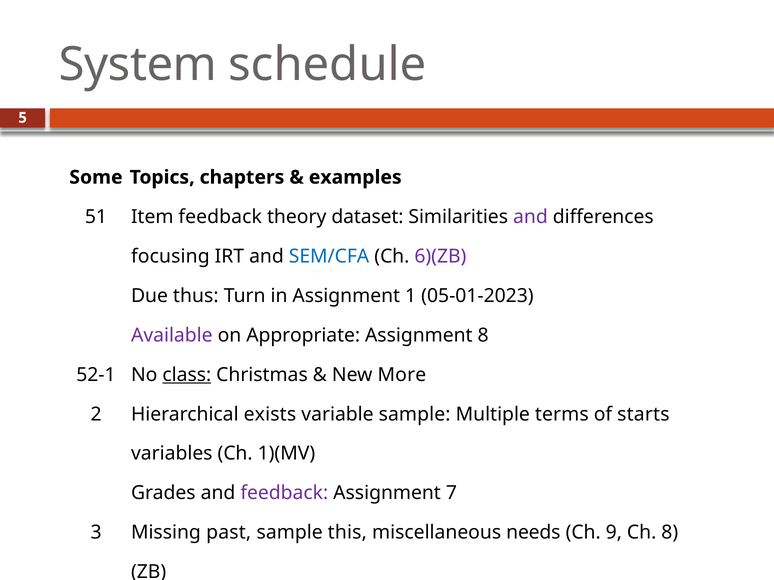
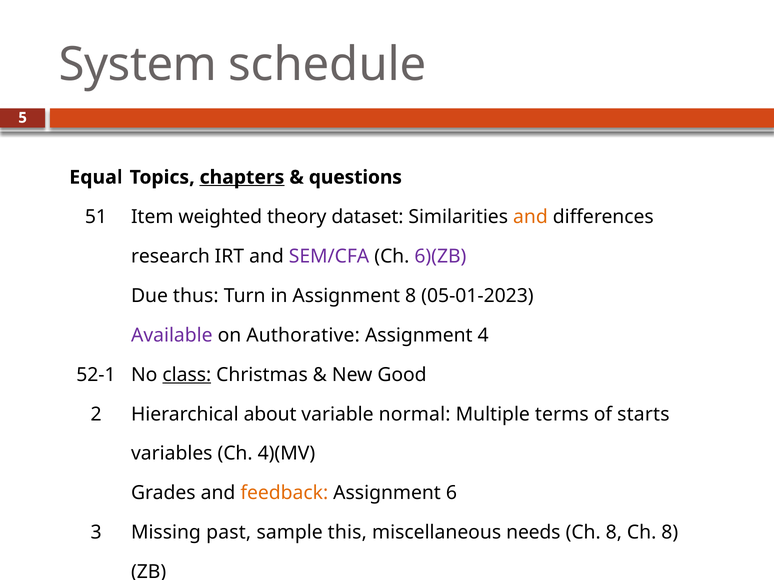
Some: Some -> Equal
chapters underline: none -> present
examples: examples -> questions
Item feedback: feedback -> weighted
and at (530, 217) colour: purple -> orange
focusing: focusing -> research
SEM/CFA colour: blue -> purple
Assignment 1: 1 -> 8
Appropriate: Appropriate -> Authorative
Assignment 8: 8 -> 4
More: More -> Good
exists: exists -> about
variable sample: sample -> normal
1)(MV: 1)(MV -> 4)(MV
feedback at (284, 493) colour: purple -> orange
7: 7 -> 6
9 at (614, 533): 9 -> 8
